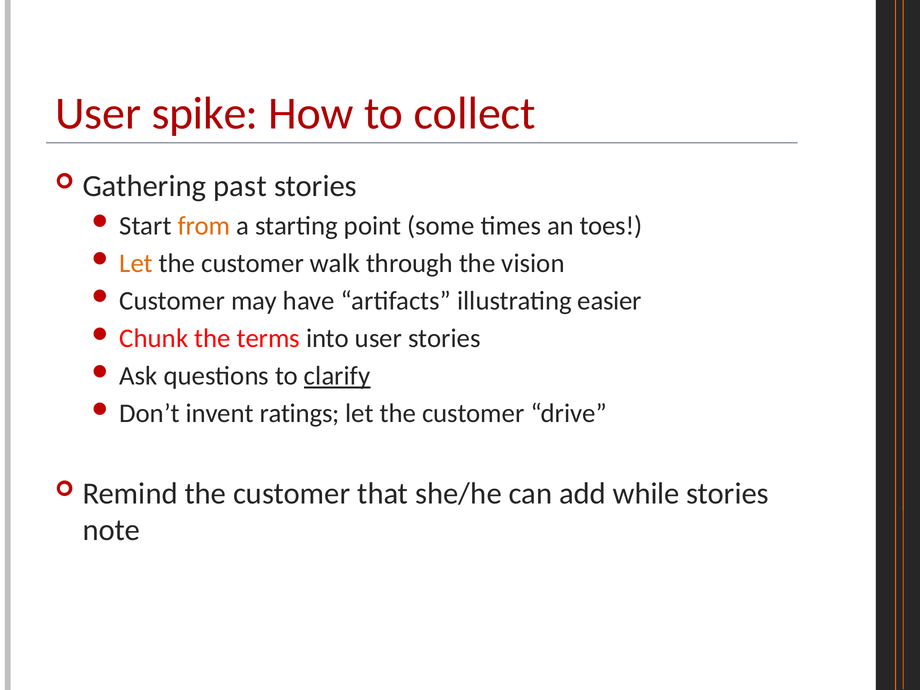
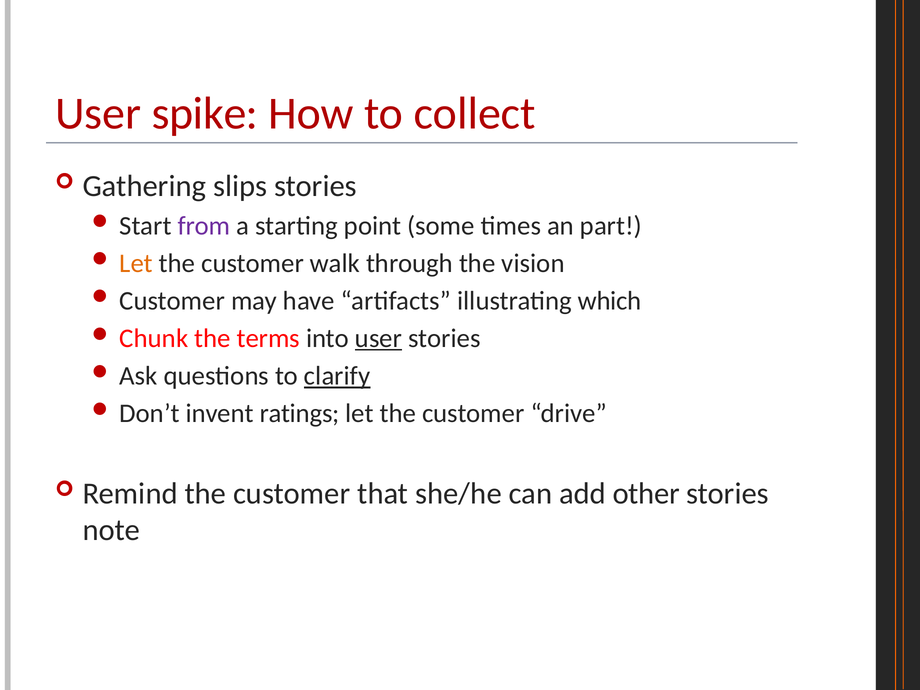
past: past -> slips
from colour: orange -> purple
toes: toes -> part
easier: easier -> which
user at (379, 338) underline: none -> present
while: while -> other
